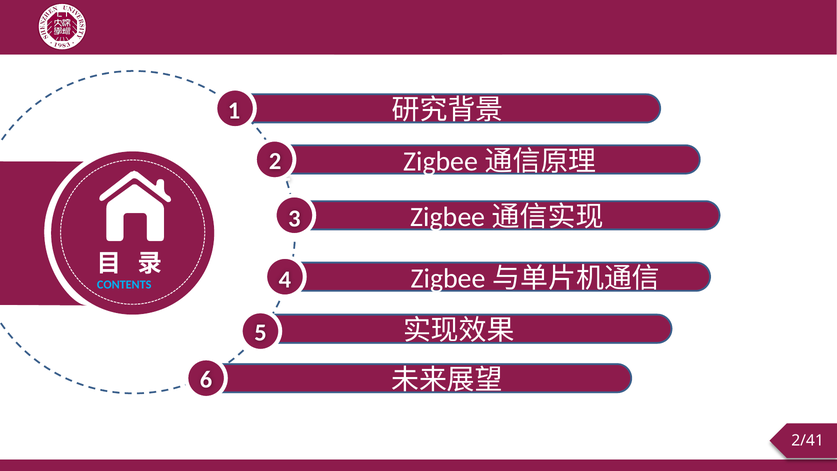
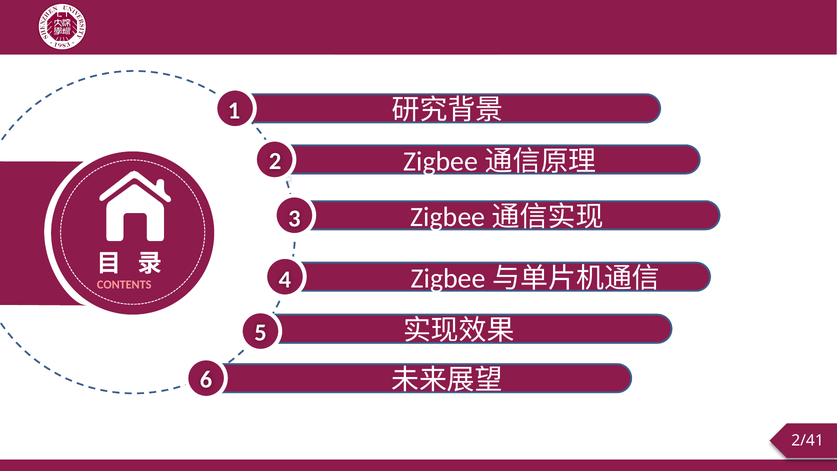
CONTENTS colour: light blue -> pink
